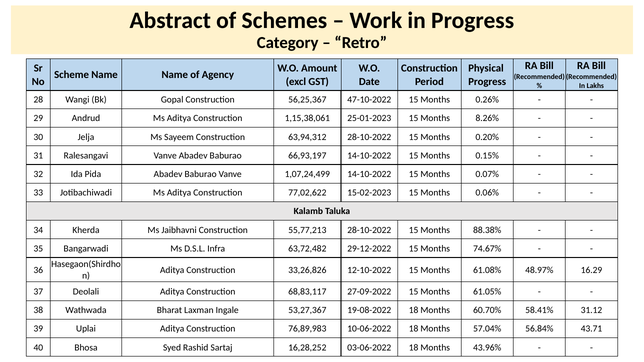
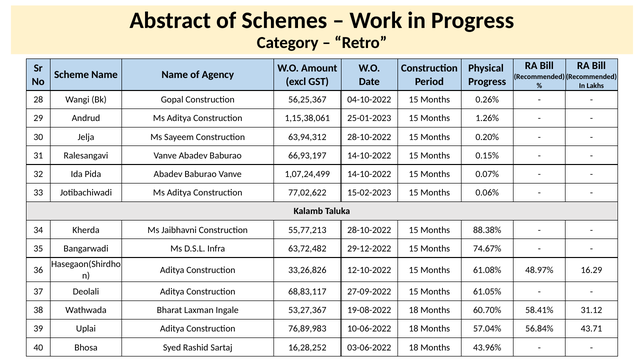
47-10-2022: 47-10-2022 -> 04-10-2022
8.26%: 8.26% -> 1.26%
